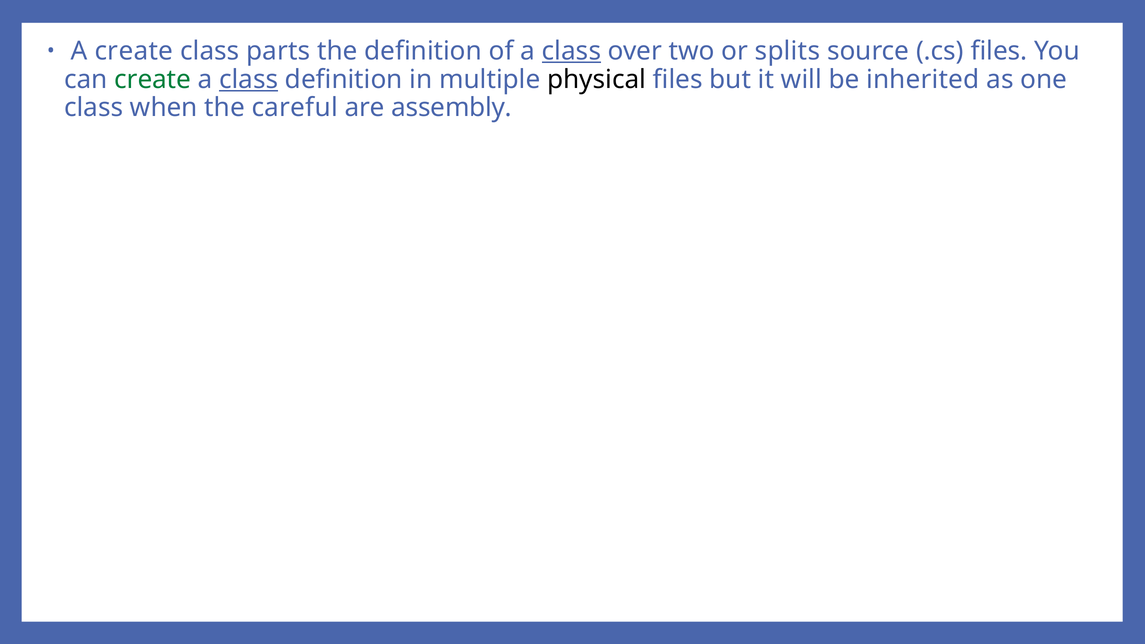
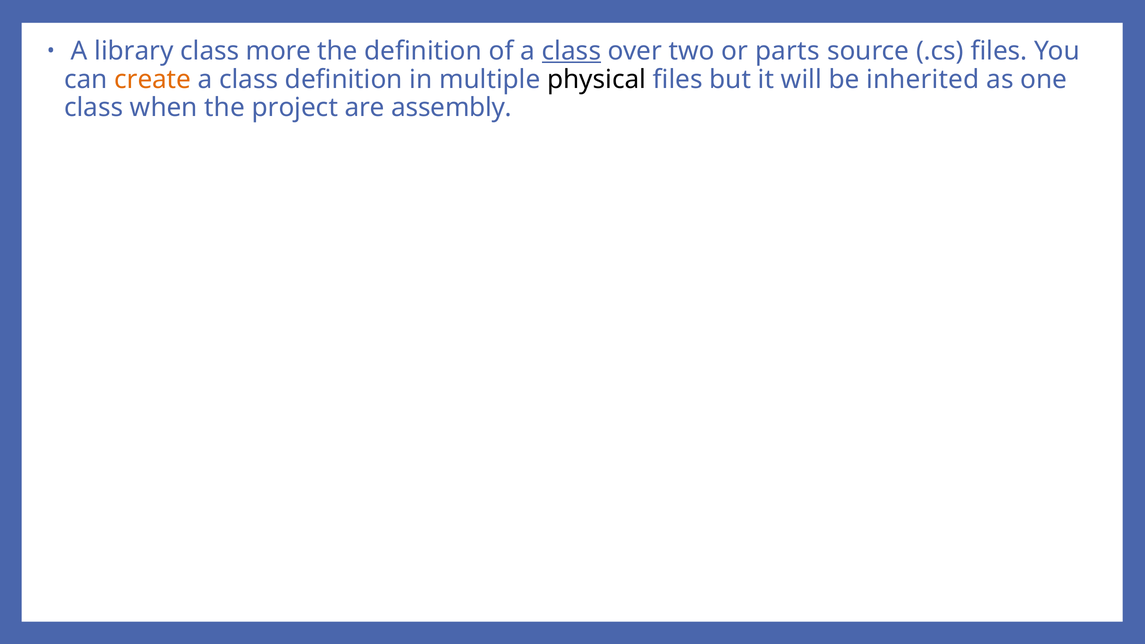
A create: create -> library
parts: parts -> more
splits: splits -> parts
create at (153, 79) colour: green -> orange
class at (249, 79) underline: present -> none
careful: careful -> project
